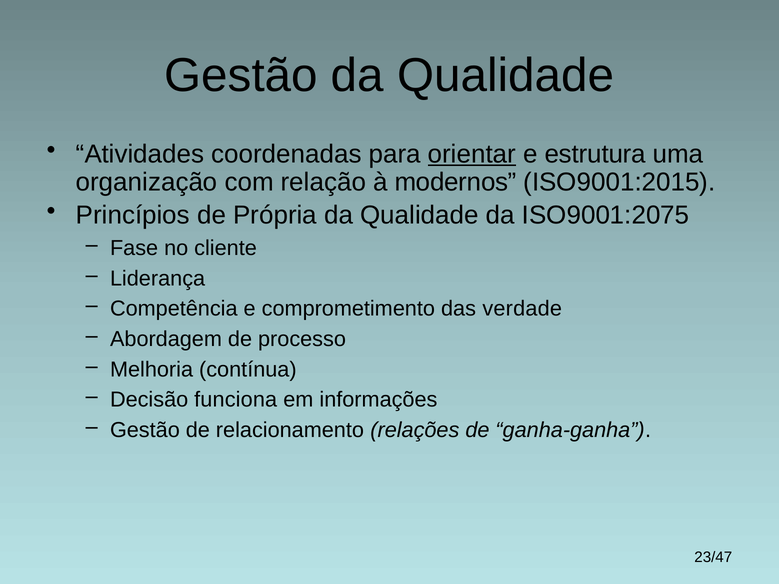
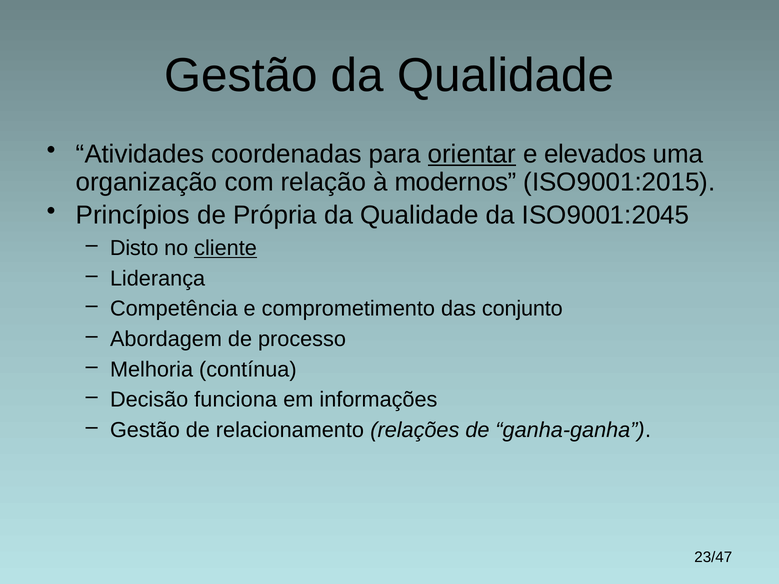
estrutura: estrutura -> elevados
ISO9001:2075: ISO9001:2075 -> ISO9001:2045
Fase: Fase -> Disto
cliente underline: none -> present
verdade: verdade -> conjunto
